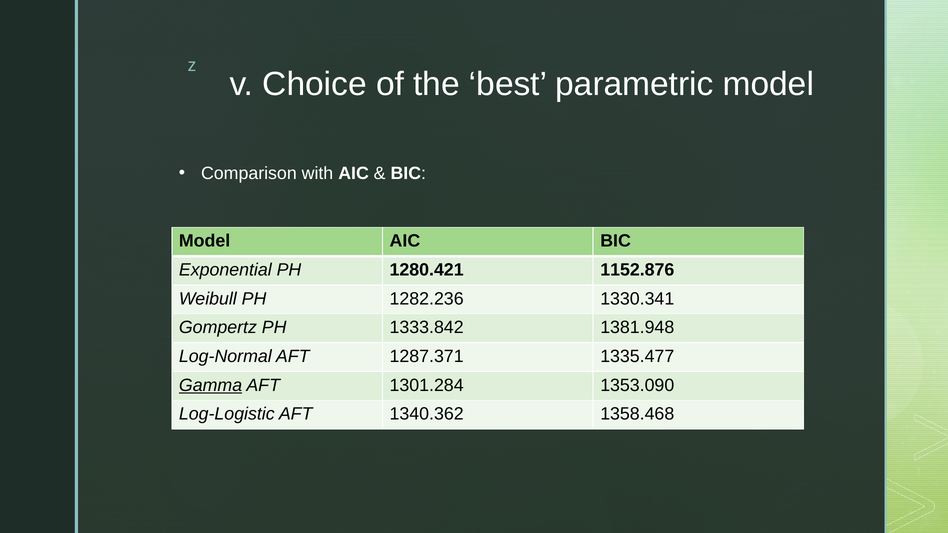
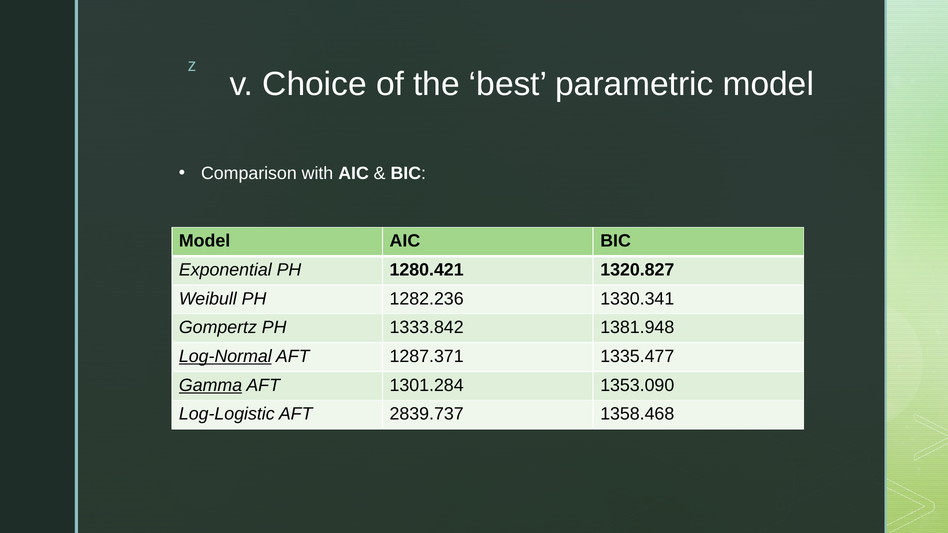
1152.876: 1152.876 -> 1320.827
Log-Normal underline: none -> present
1340.362: 1340.362 -> 2839.737
